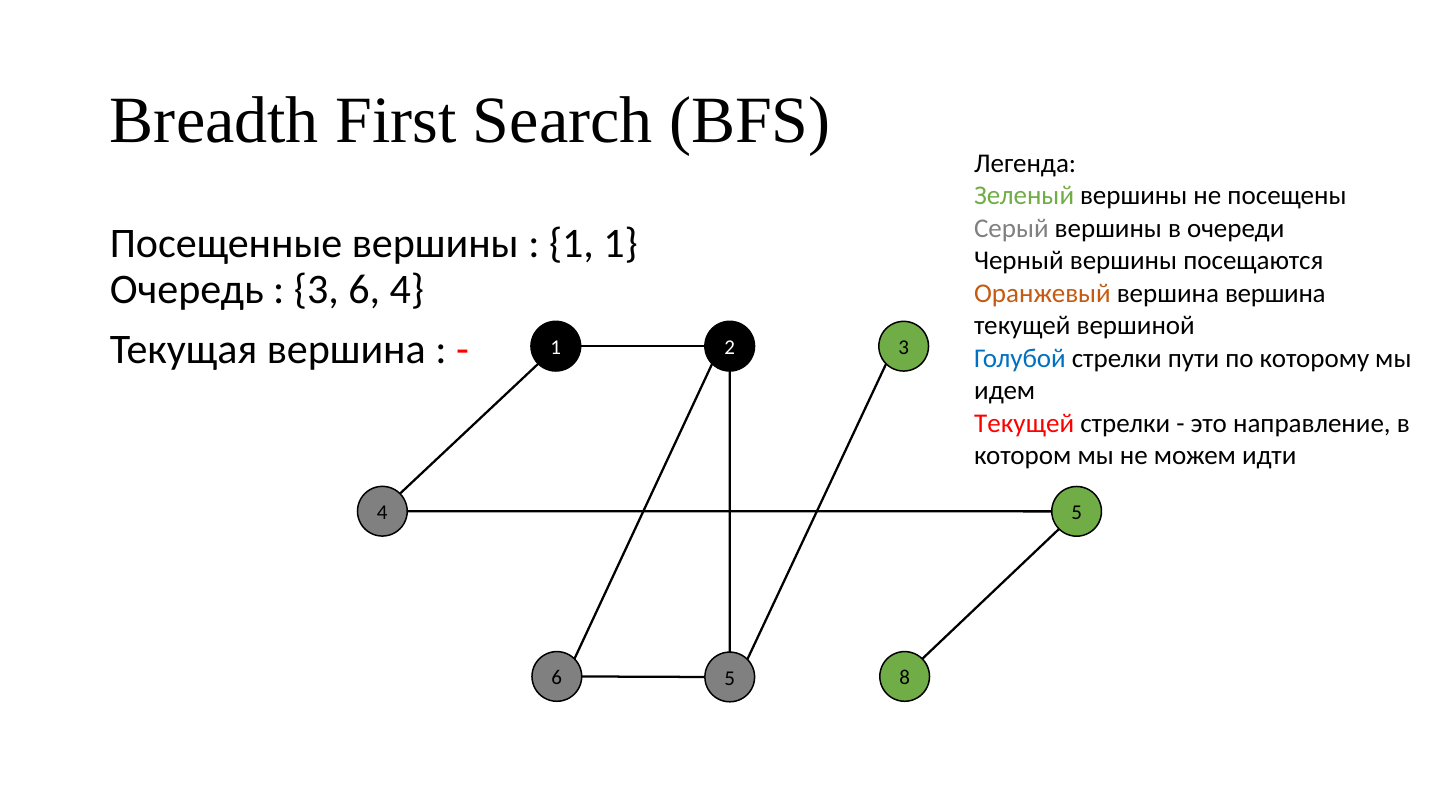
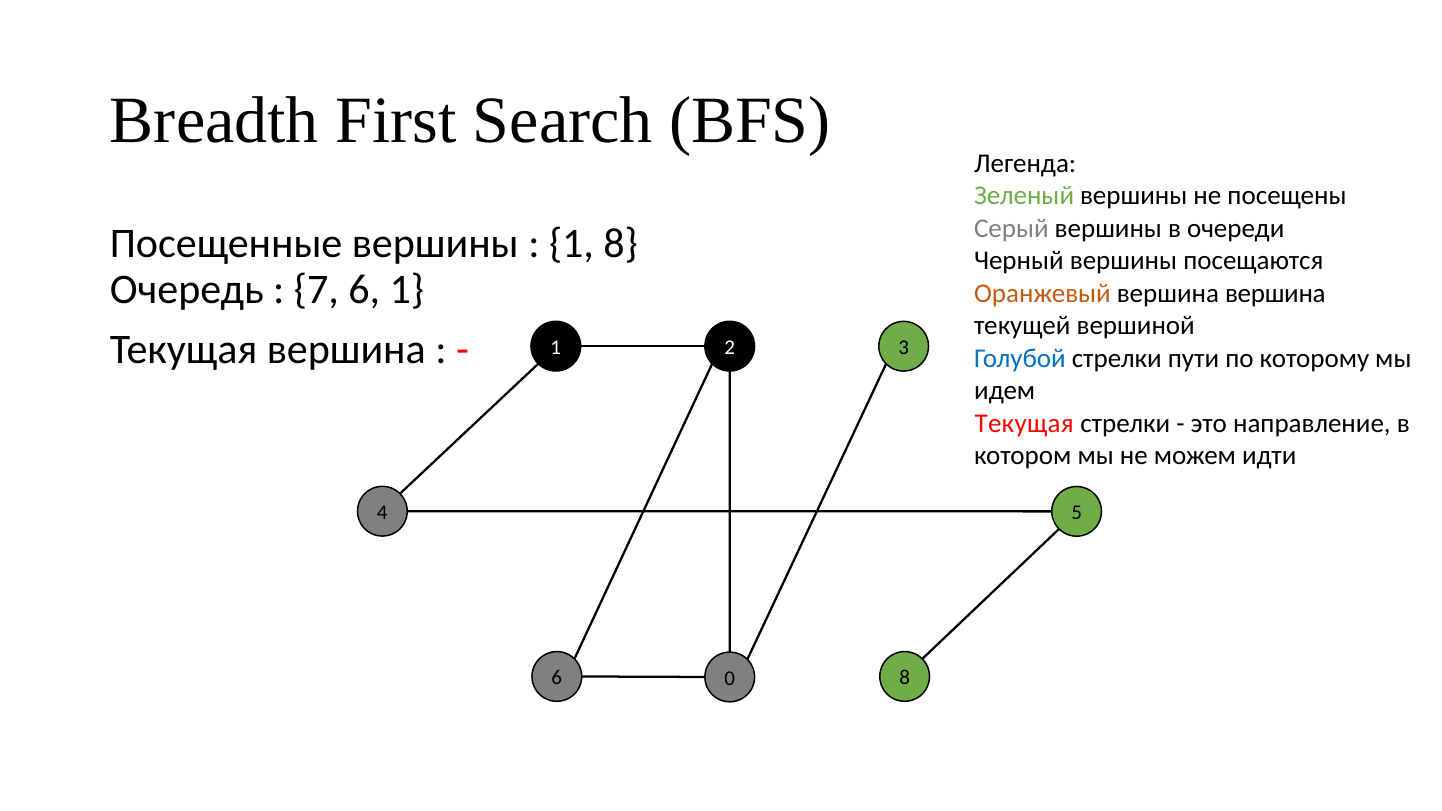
1 1: 1 -> 8
3 at (316, 289): 3 -> 7
6 4: 4 -> 1
Текущей at (1024, 423): Текущей -> Текущая
6 5: 5 -> 0
